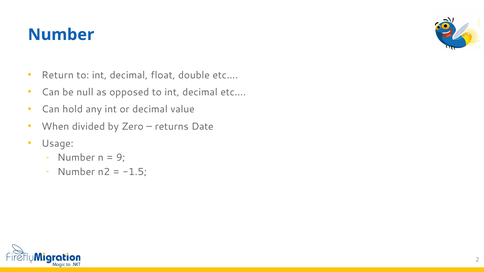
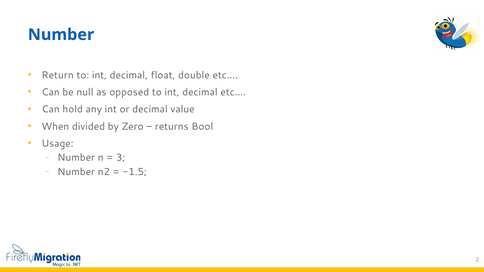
Date: Date -> Bool
9: 9 -> 3
